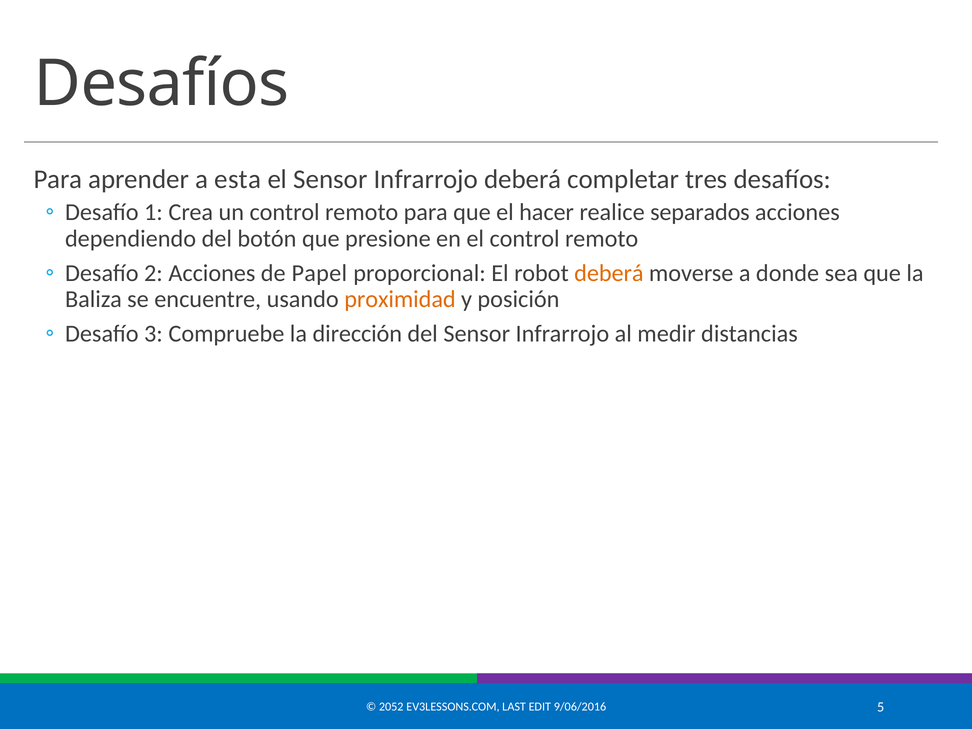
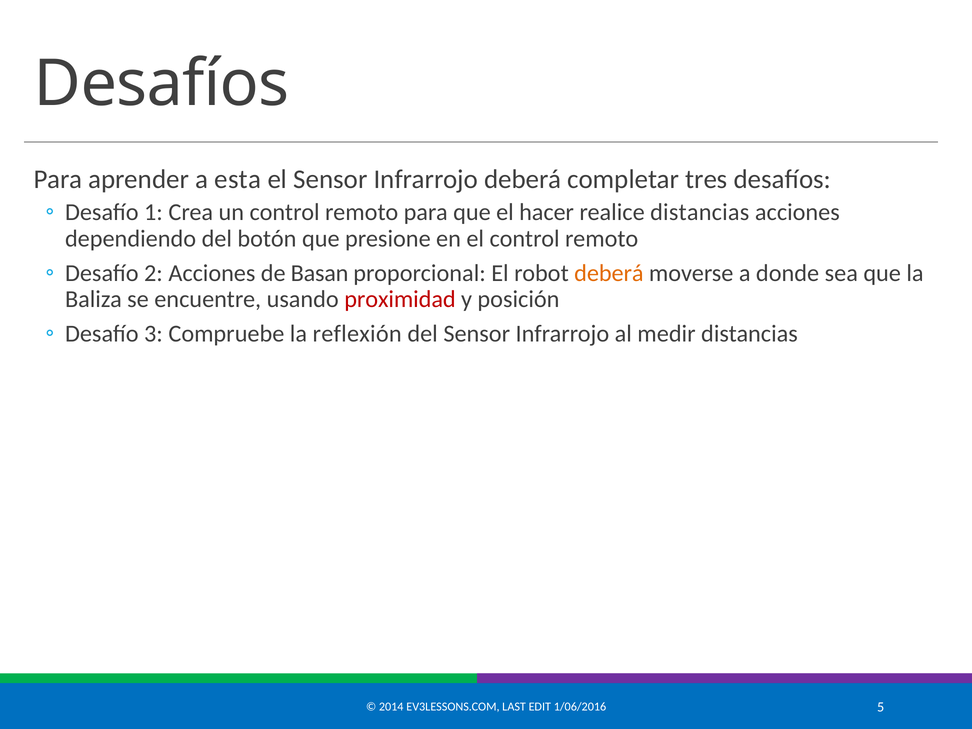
realice separados: separados -> distancias
Papel: Papel -> Basan
proximidad colour: orange -> red
dirección: dirección -> reflexión
2052: 2052 -> 2014
9/06/2016: 9/06/2016 -> 1/06/2016
